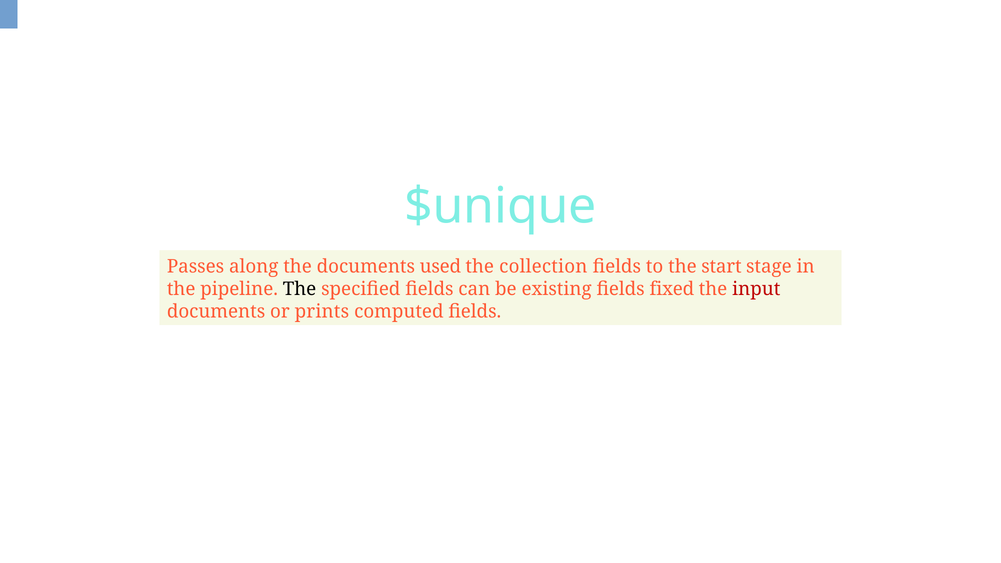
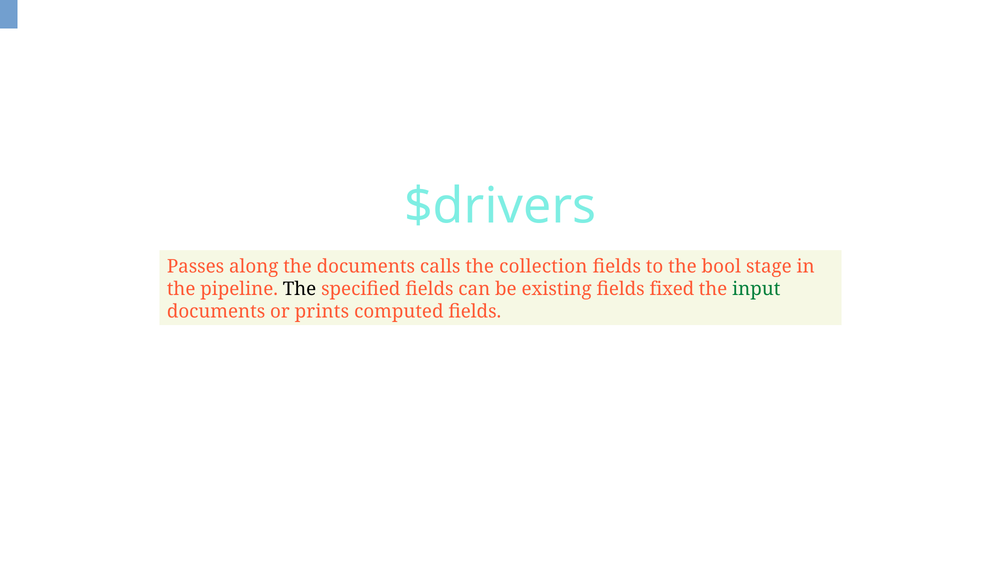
$unique: $unique -> $drivers
used: used -> calls
start: start -> bool
input colour: red -> green
